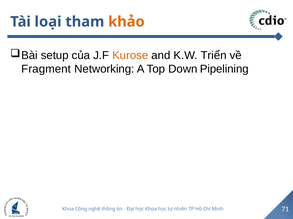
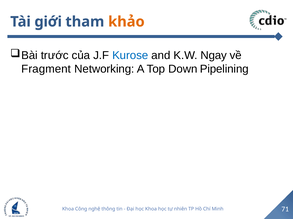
loại: loại -> giới
setup: setup -> trước
Kurose colour: orange -> blue
Triển: Triển -> Ngay
